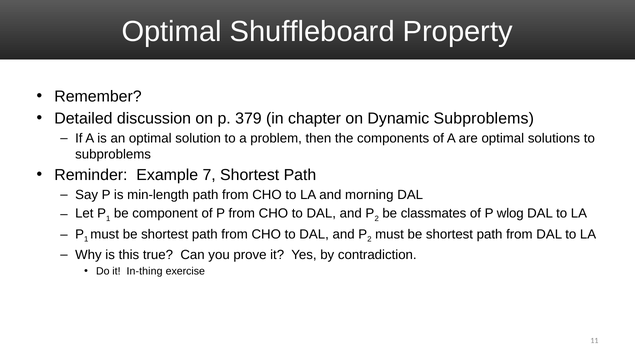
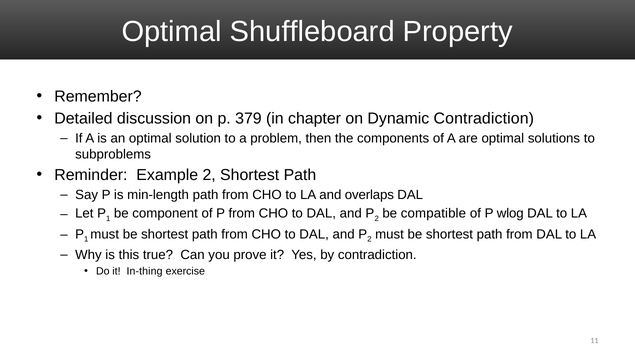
Dynamic Subproblems: Subproblems -> Contradiction
Example 7: 7 -> 2
morning: morning -> overlaps
classmates: classmates -> compatible
